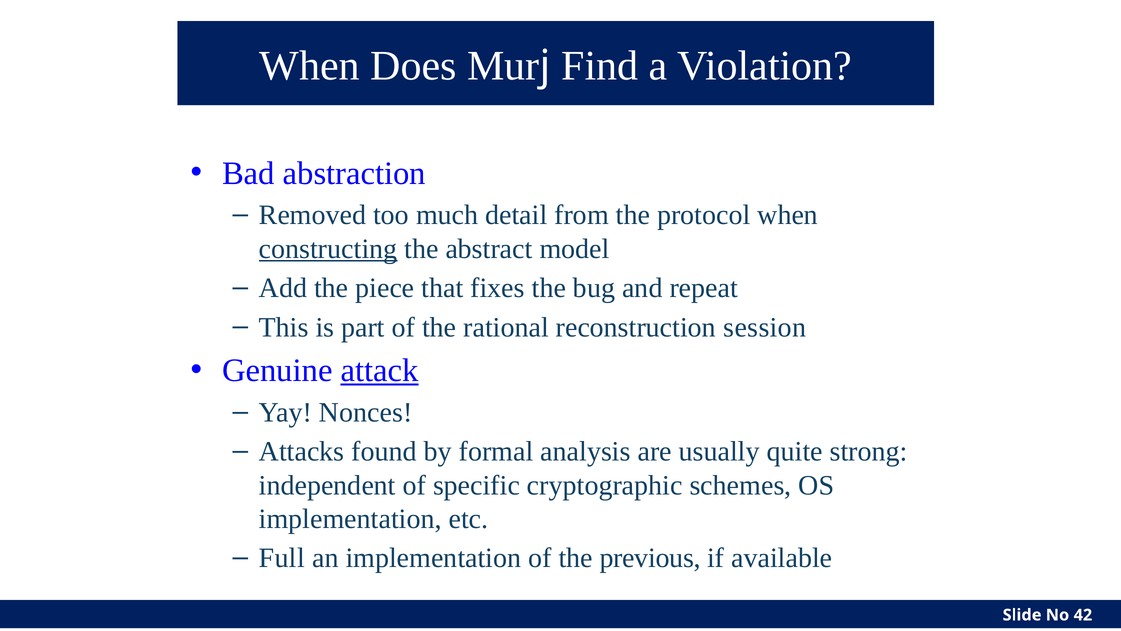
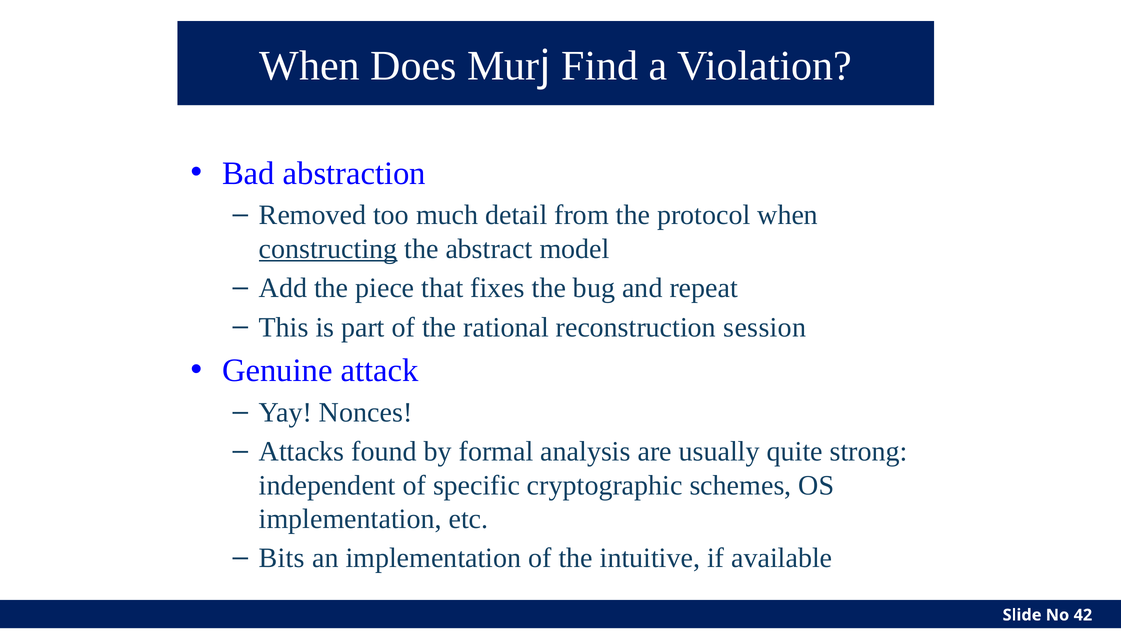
attack underline: present -> none
Full: Full -> Bits
previous: previous -> intuitive
